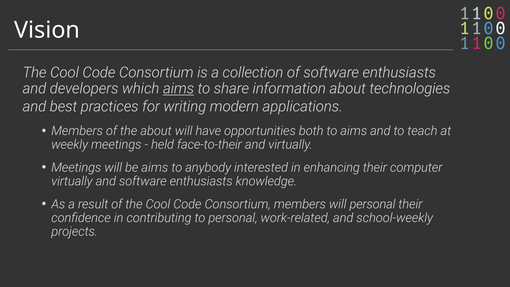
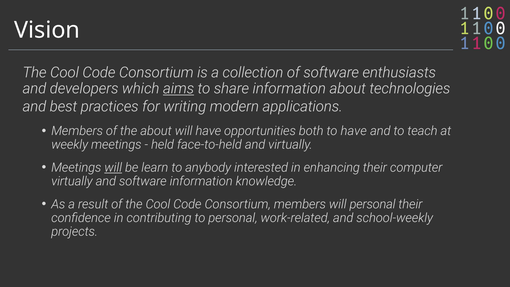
to aims: aims -> have
face-to-their: face-to-their -> face-to-held
will at (113, 167) underline: none -> present
be aims: aims -> learn
and software enthusiasts: enthusiasts -> information
